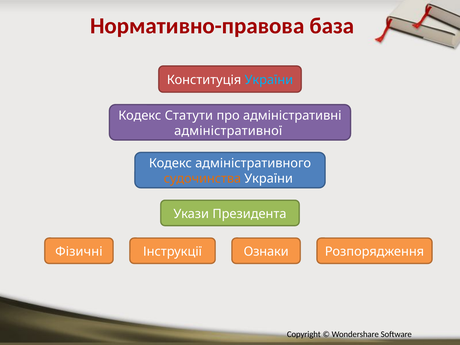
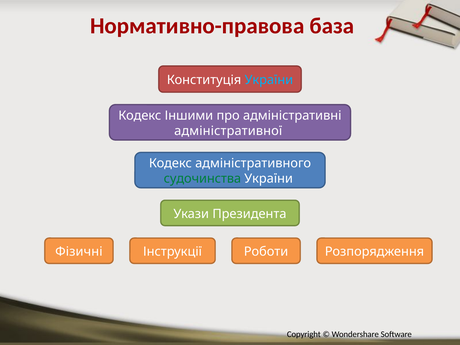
Статути: Статути -> Іншими
судочинства colour: orange -> green
Ознаки: Ознаки -> Роботи
